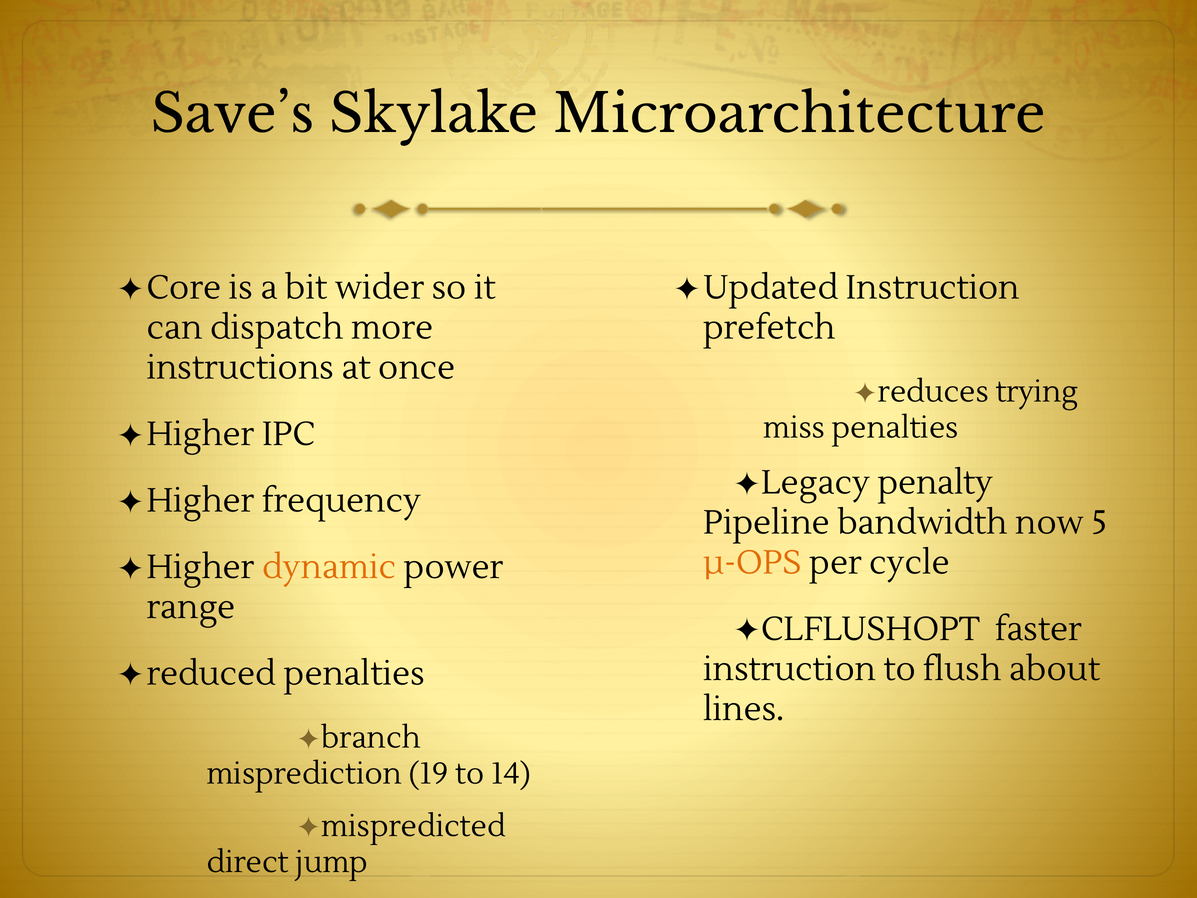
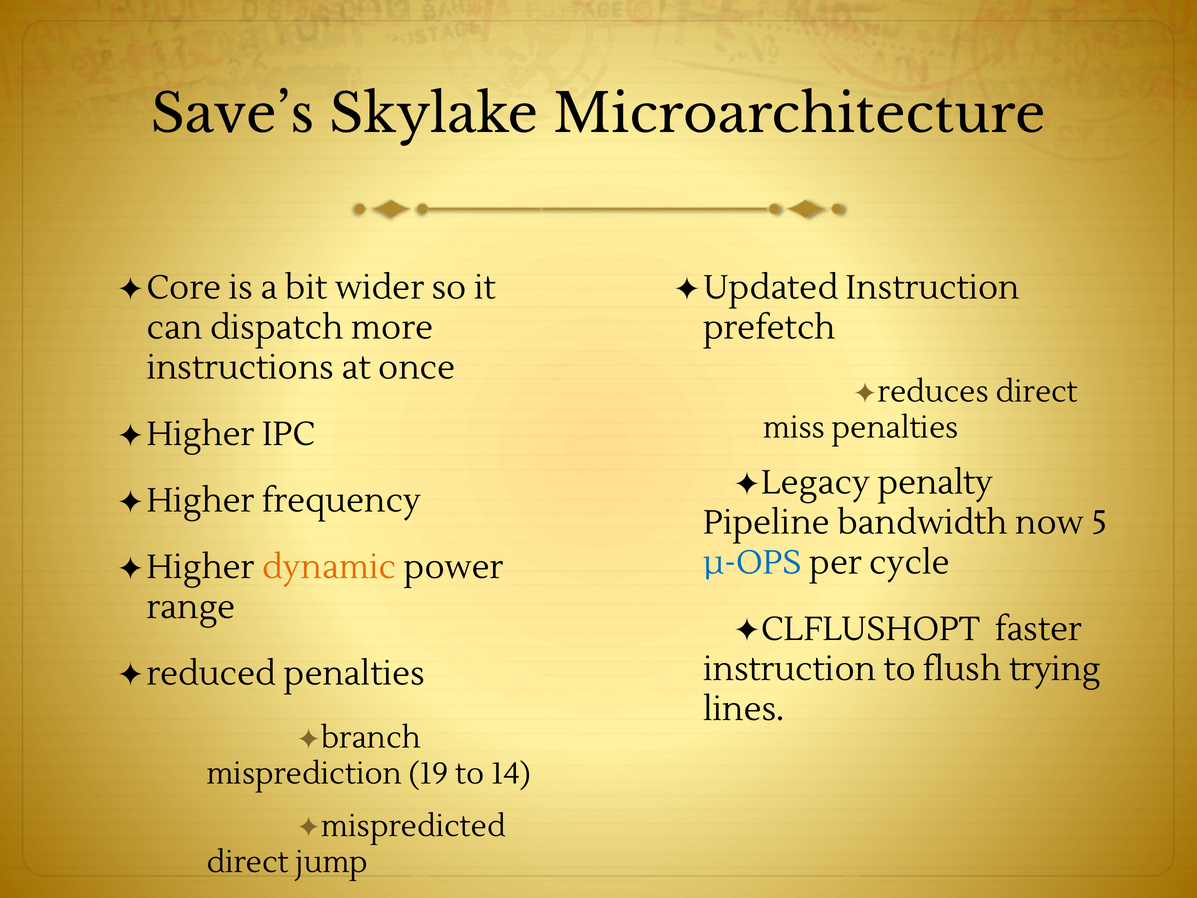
trying at (1037, 392): trying -> direct
µ-OPS colour: orange -> blue
about: about -> trying
